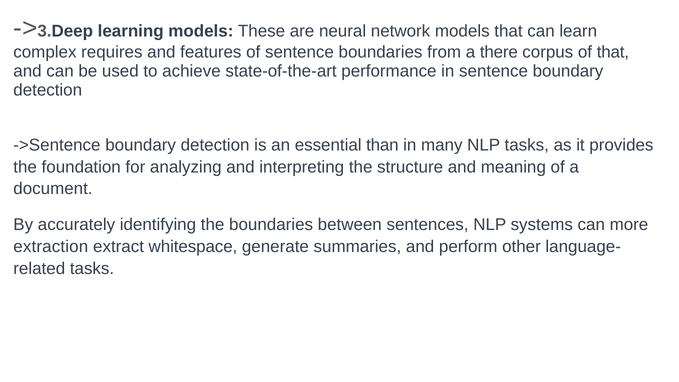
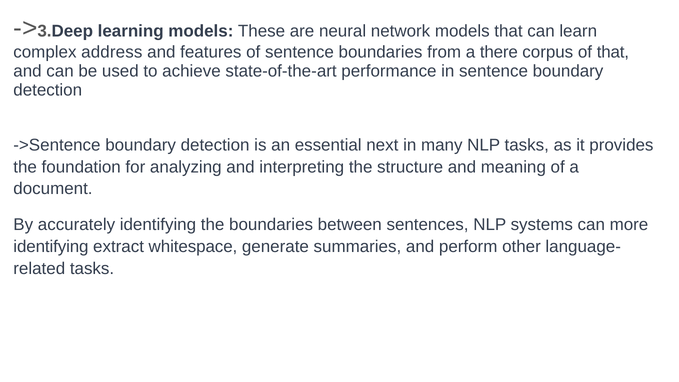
requires: requires -> address
than: than -> next
extraction at (51, 247): extraction -> identifying
